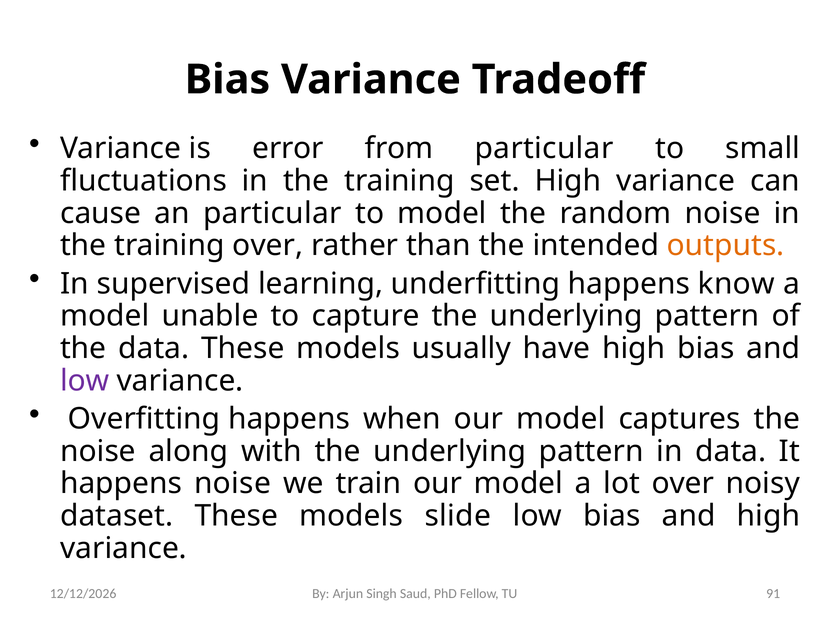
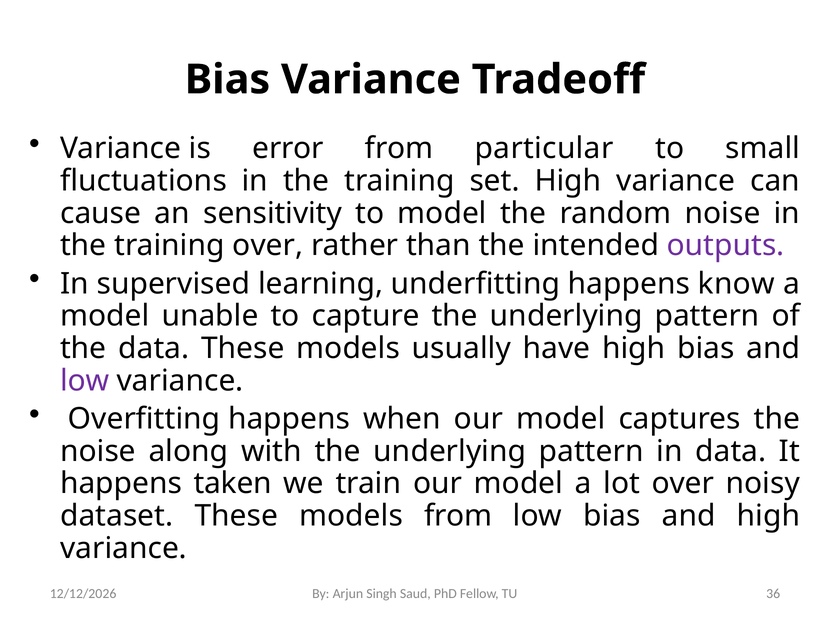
an particular: particular -> sensitivity
outputs colour: orange -> purple
happens noise: noise -> taken
models slide: slide -> from
91: 91 -> 36
